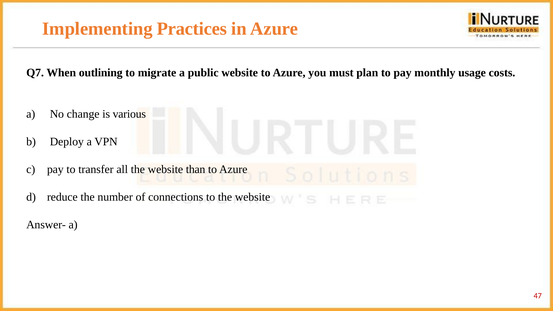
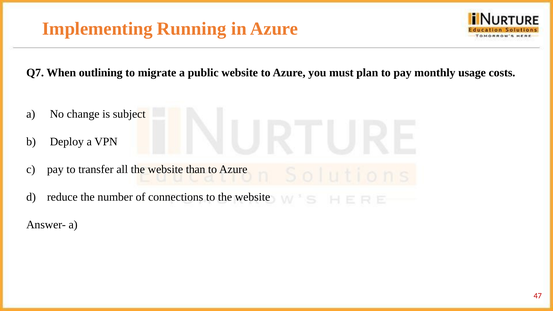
Practices: Practices -> Running
various: various -> subject
